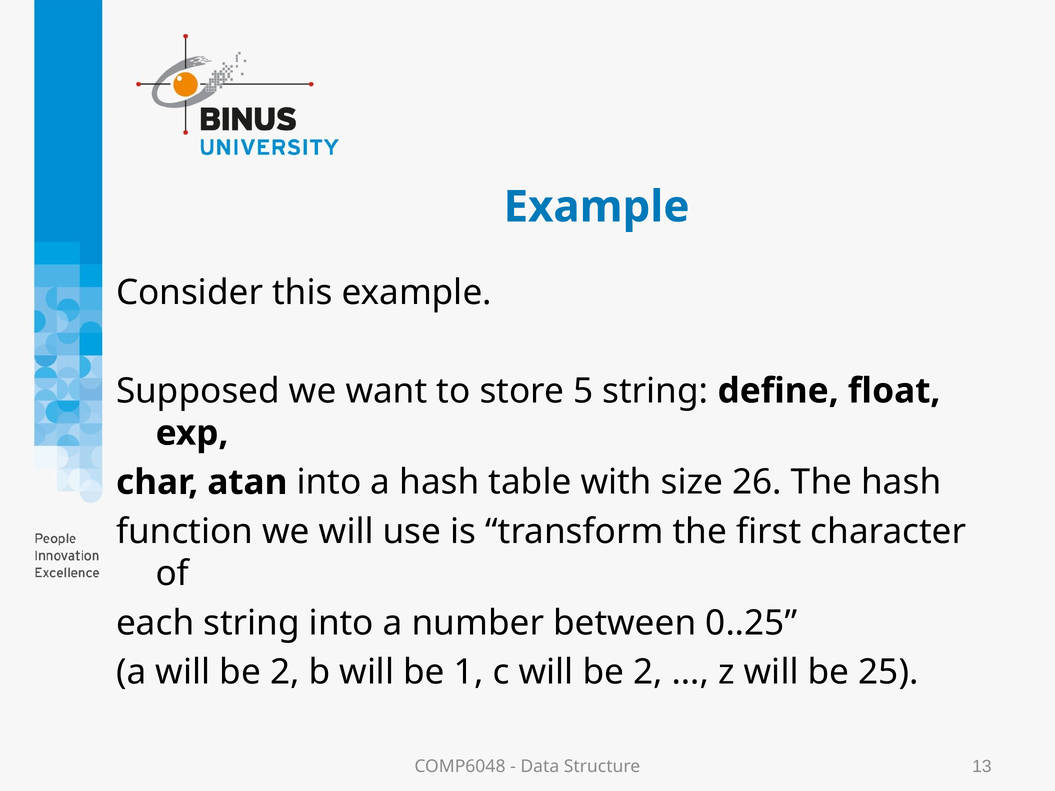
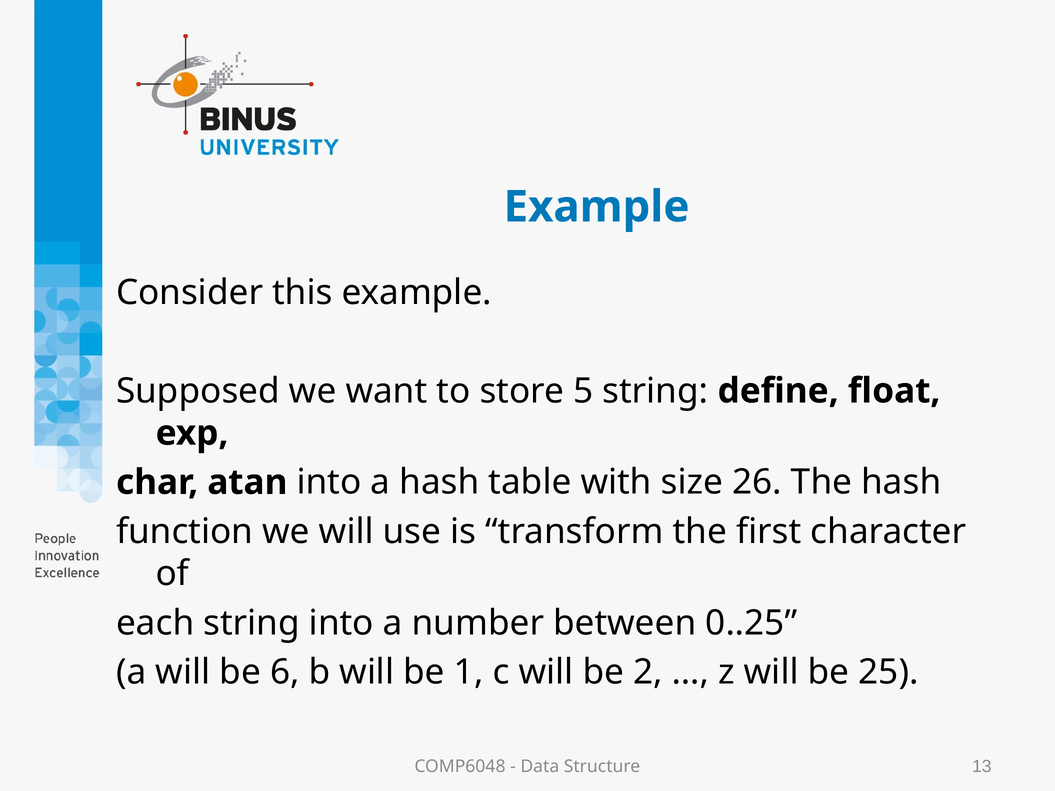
a will be 2: 2 -> 6
